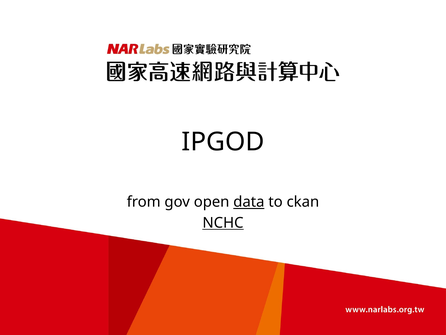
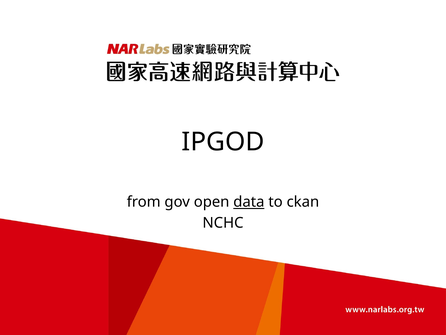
NCHC underline: present -> none
